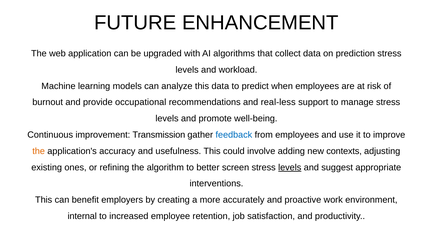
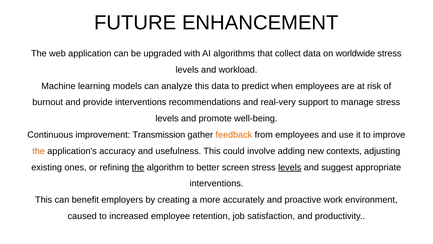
prediction: prediction -> worldwide
provide occupational: occupational -> interventions
real-less: real-less -> real-very
feedback colour: blue -> orange
the at (138, 167) underline: none -> present
internal: internal -> caused
